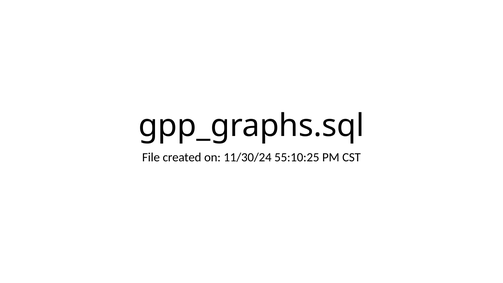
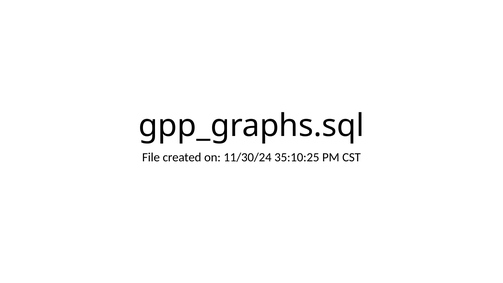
55:10:25: 55:10:25 -> 35:10:25
